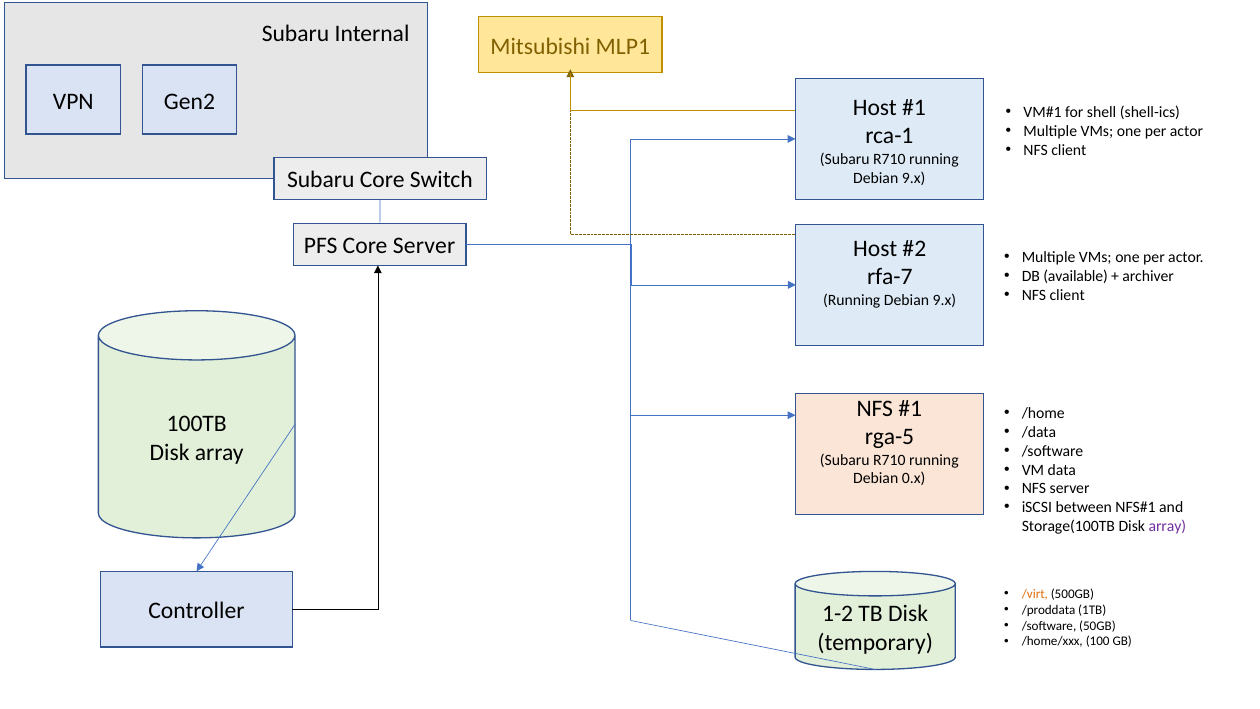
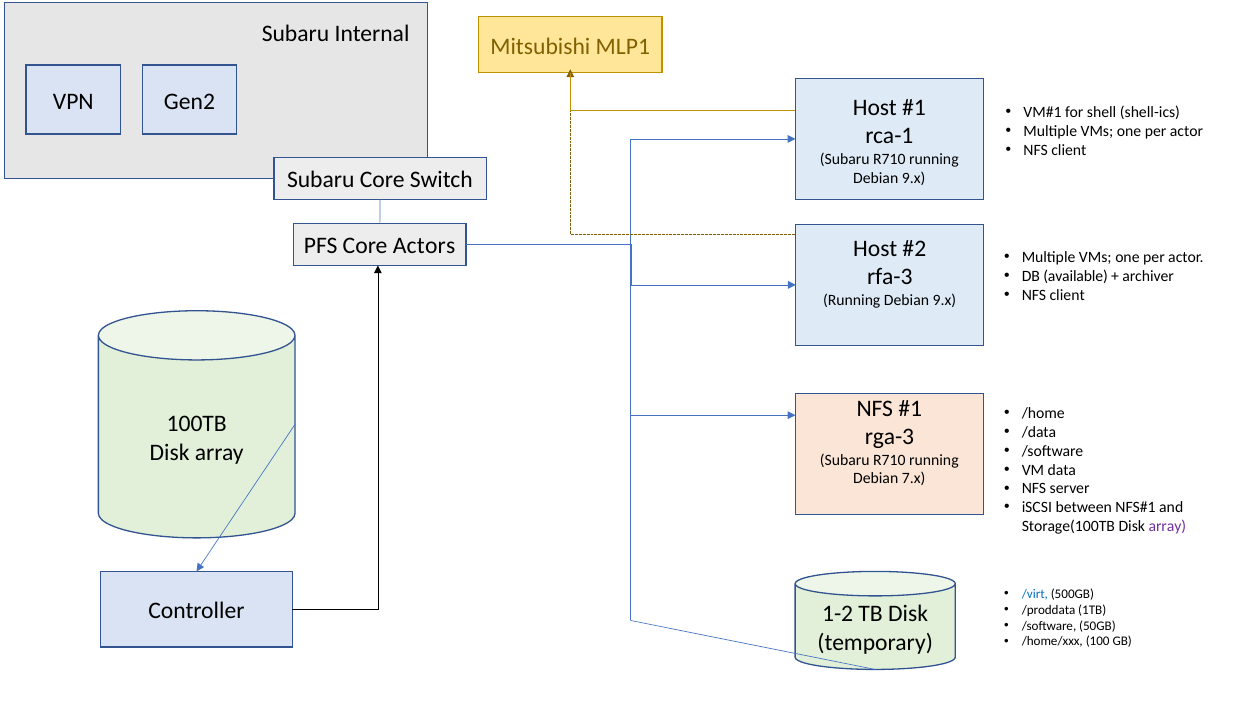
Core Server: Server -> Actors
rfa-7: rfa-7 -> rfa-3
rga-5: rga-5 -> rga-3
0.x: 0.x -> 7.x
/virt colour: orange -> blue
